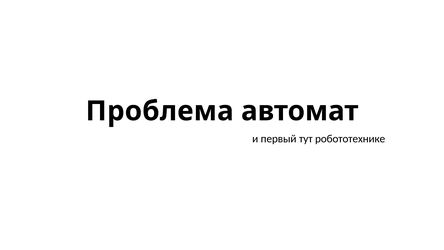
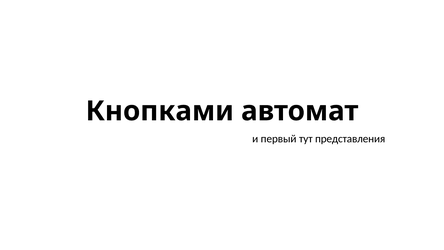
Проблема: Проблема -> Кнопками
робототехнике: робототехнике -> представления
